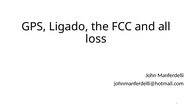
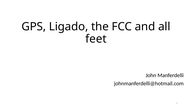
loss: loss -> feet
